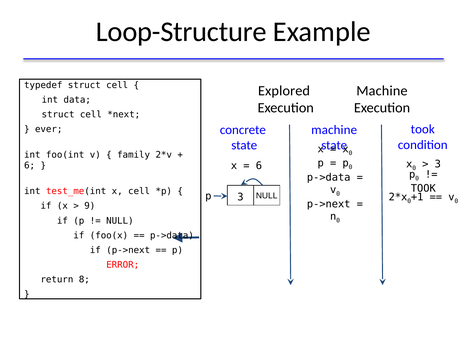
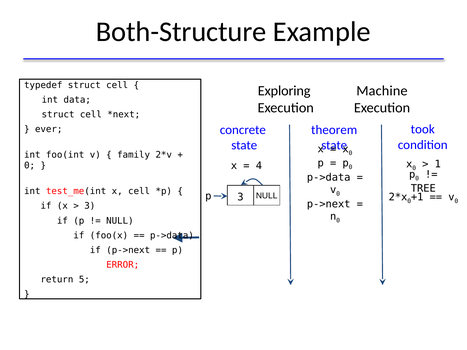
Loop-Structure: Loop-Structure -> Both-Structure
Explored: Explored -> Exploring
machine at (334, 130): machine -> theorem
3 at (438, 164): 3 -> 1
6 at (259, 166): 6 -> 4
6 at (30, 166): 6 -> 0
TOOK at (423, 189): TOOK -> TREE
9 at (90, 206): 9 -> 3
8: 8 -> 5
